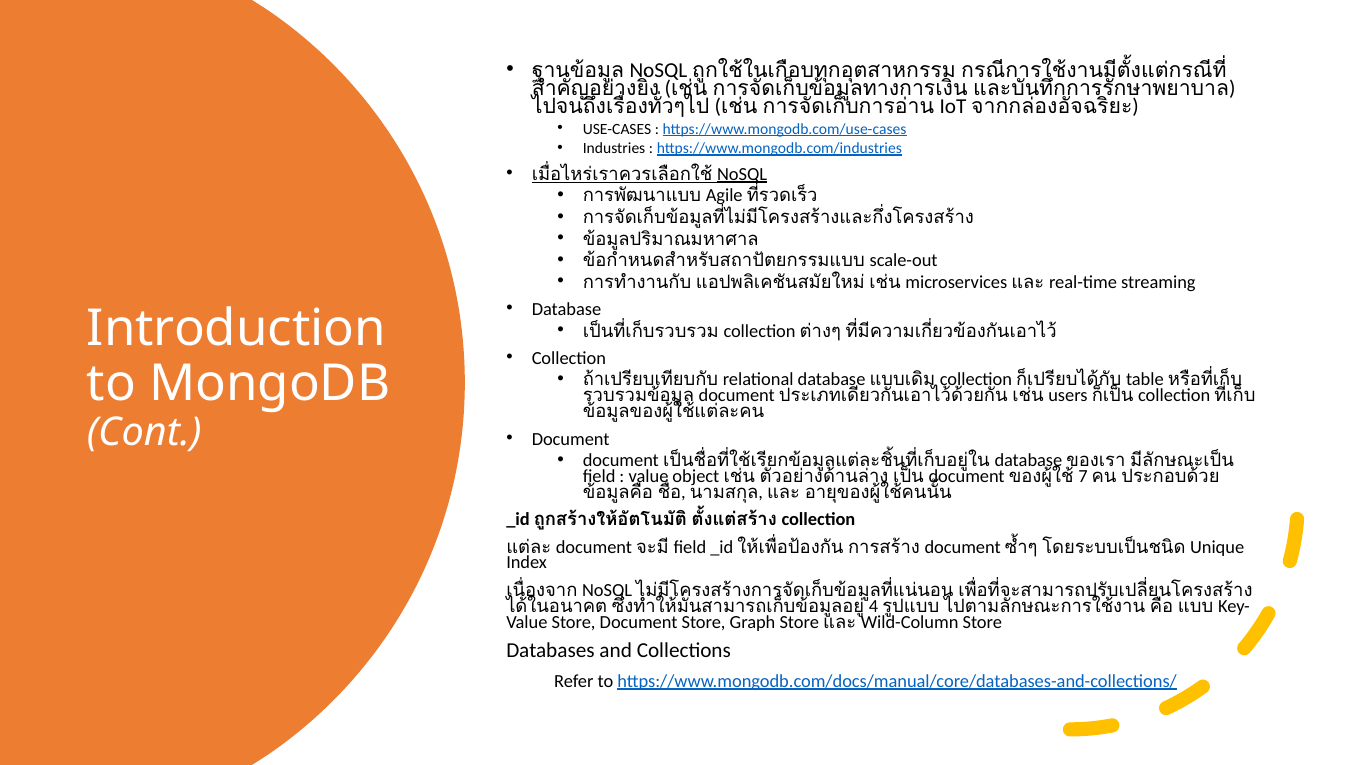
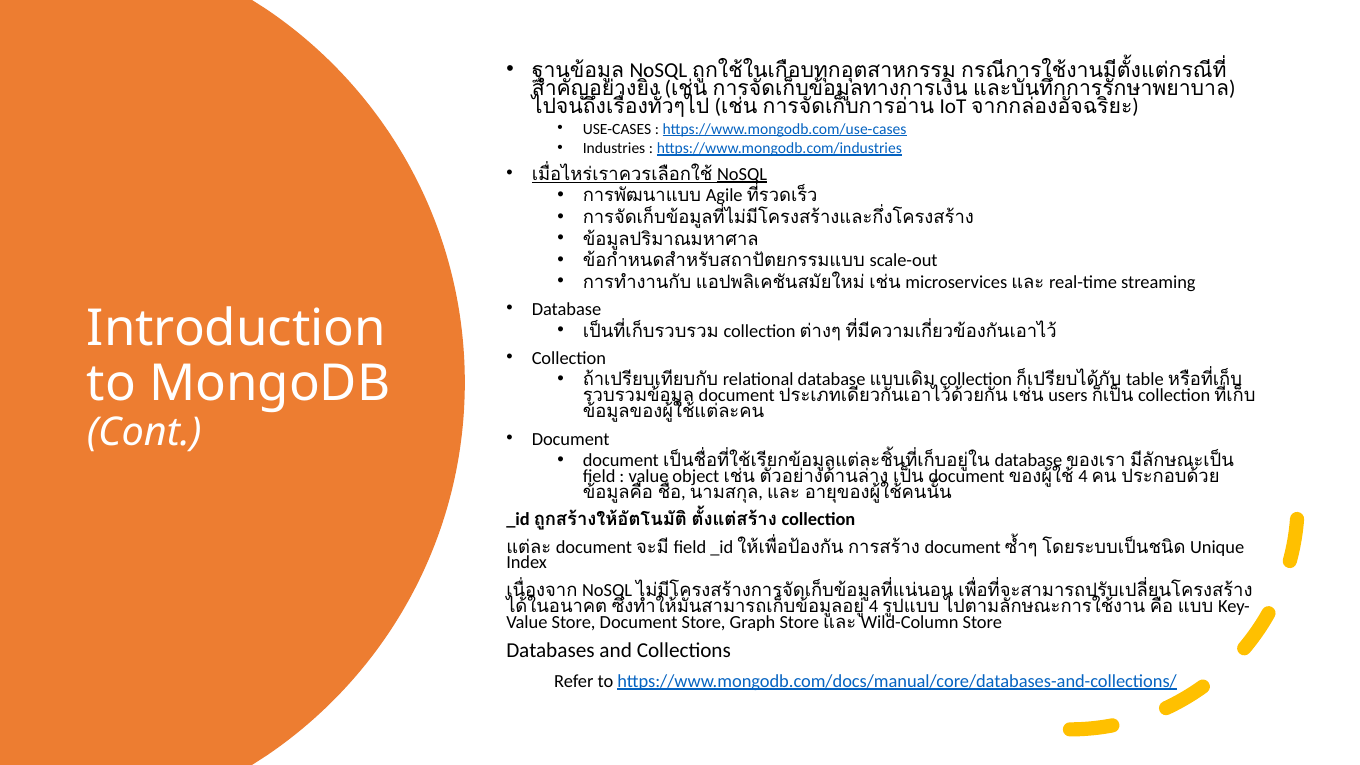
7 at (1083, 476): 7 -> 4
